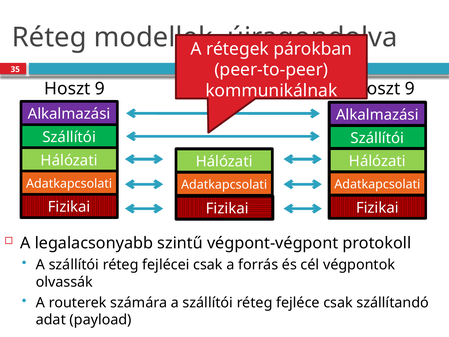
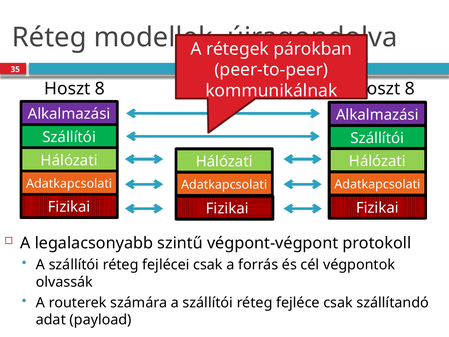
9 at (100, 89): 9 -> 8
9 at (410, 89): 9 -> 8
